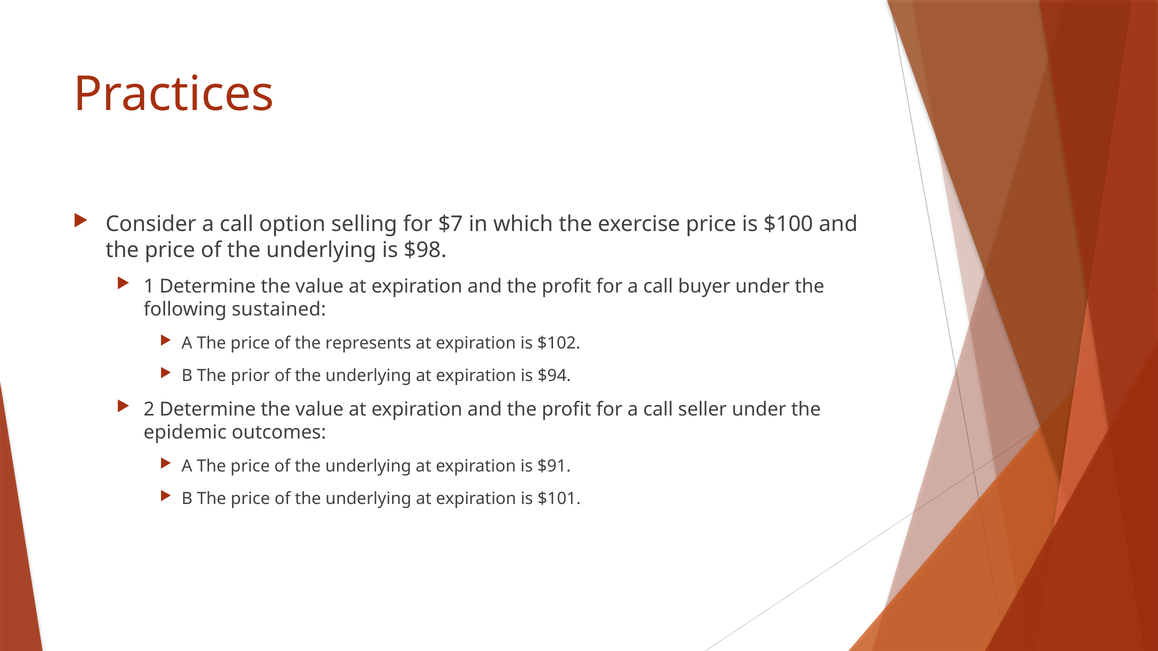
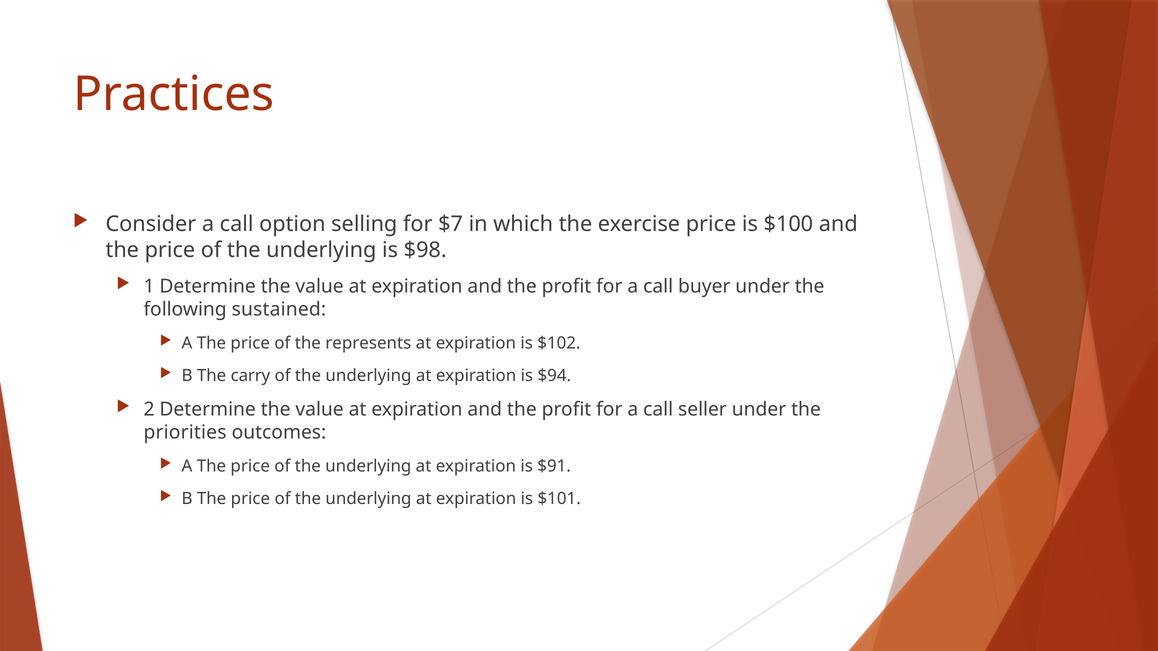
prior: prior -> carry
epidemic: epidemic -> priorities
